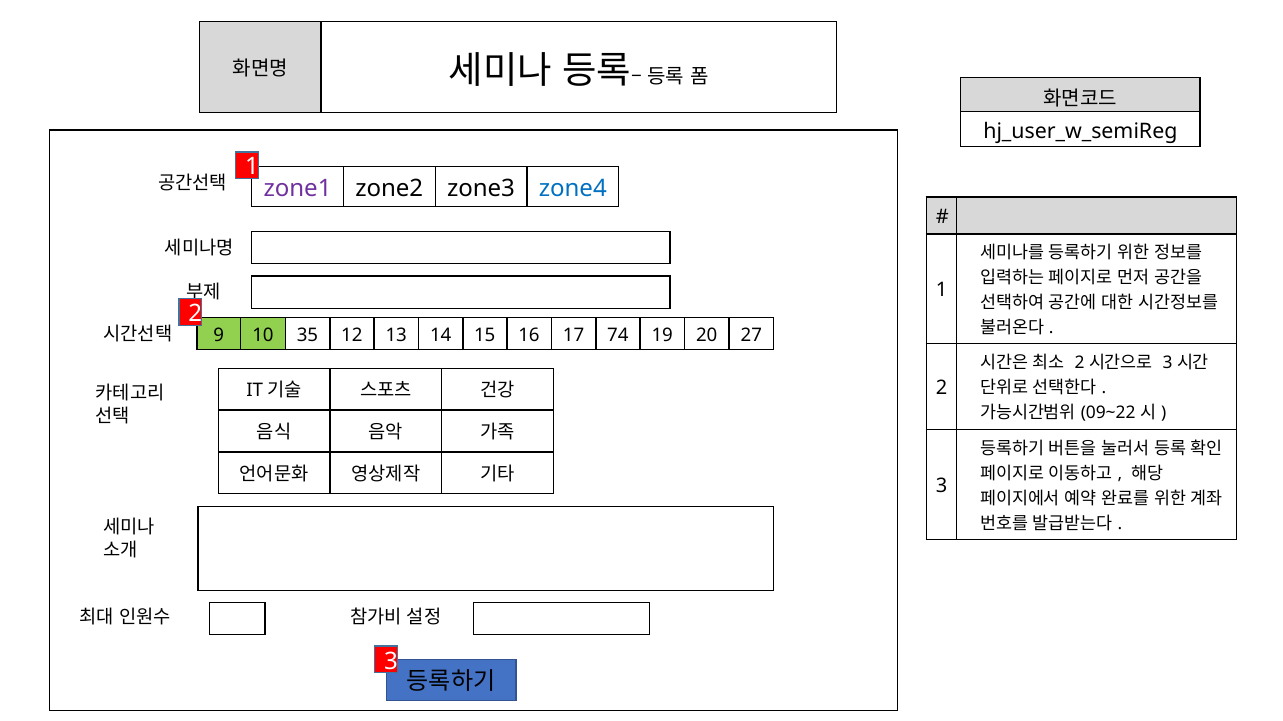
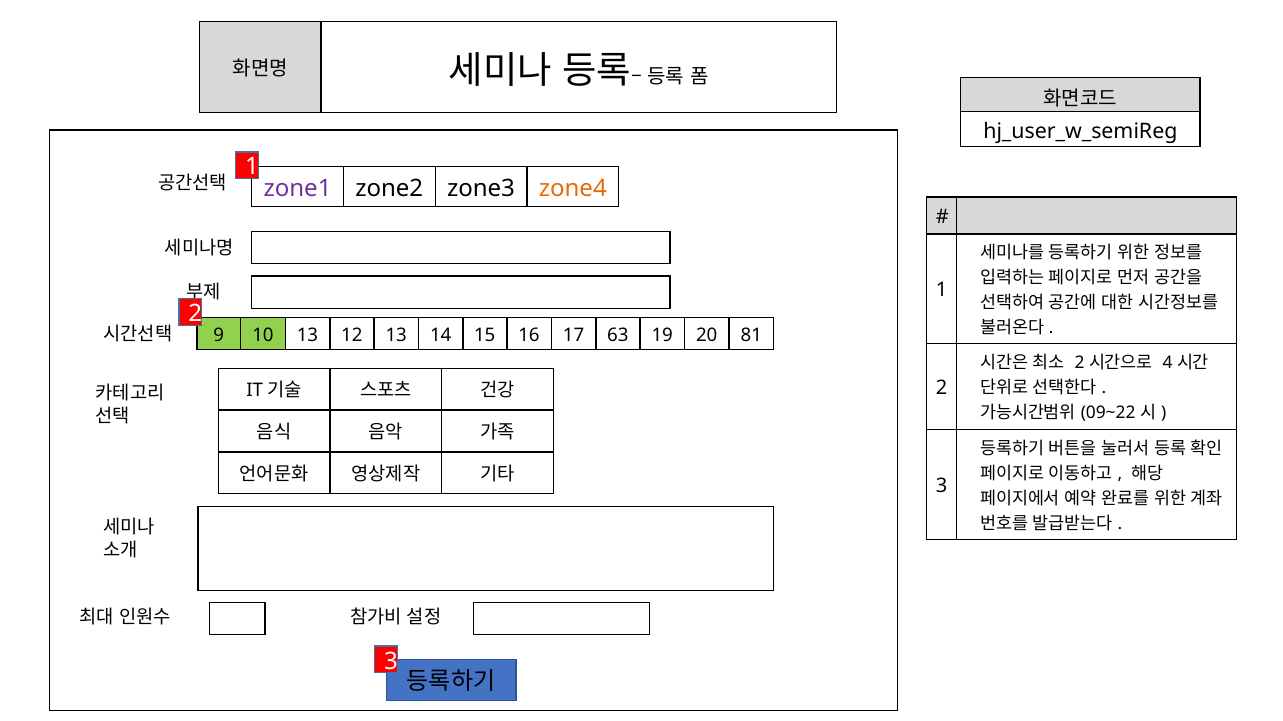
zone4 colour: blue -> orange
10 35: 35 -> 13
74: 74 -> 63
27: 27 -> 81
3 at (1168, 363): 3 -> 4
